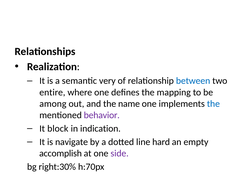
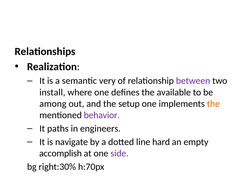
between colour: blue -> purple
entire: entire -> install
mapping: mapping -> available
name: name -> setup
the at (213, 104) colour: blue -> orange
block: block -> paths
indication: indication -> engineers
